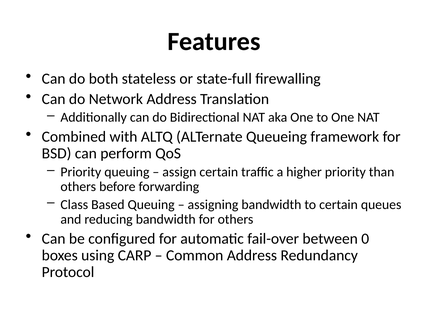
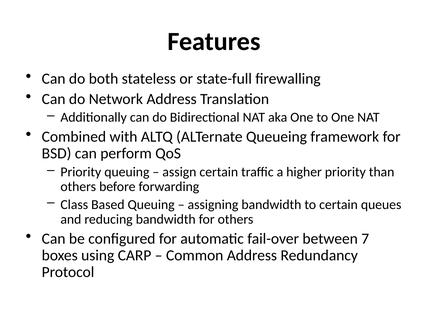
0: 0 -> 7
